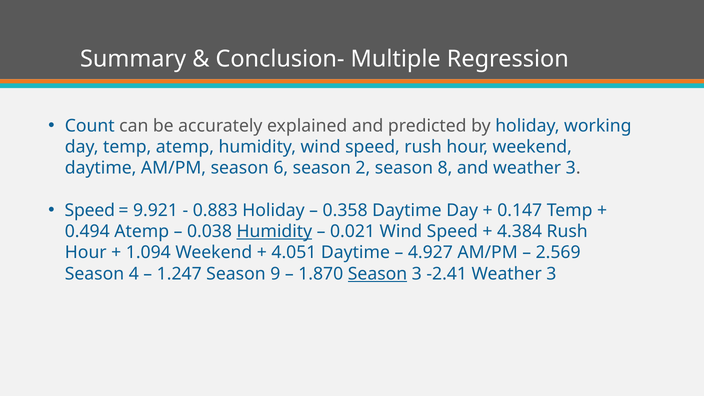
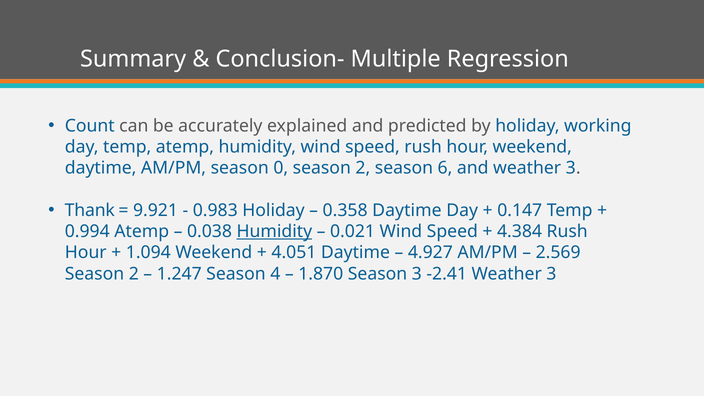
6: 6 -> 0
8: 8 -> 6
Speed at (90, 210): Speed -> Thank
0.883: 0.883 -> 0.983
0.494: 0.494 -> 0.994
4 at (134, 274): 4 -> 2
9: 9 -> 4
Season at (378, 274) underline: present -> none
